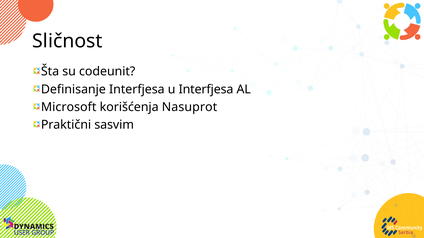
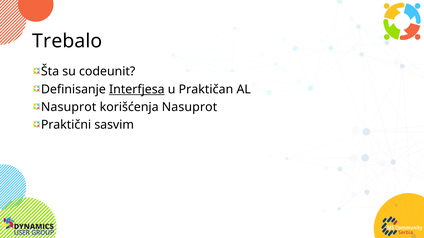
Sličnost: Sličnost -> Trebalo
Interfjesa at (137, 89) underline: none -> present
u Interfjesa: Interfjesa -> Praktičan
Microsoft at (69, 107): Microsoft -> Nasuprot
